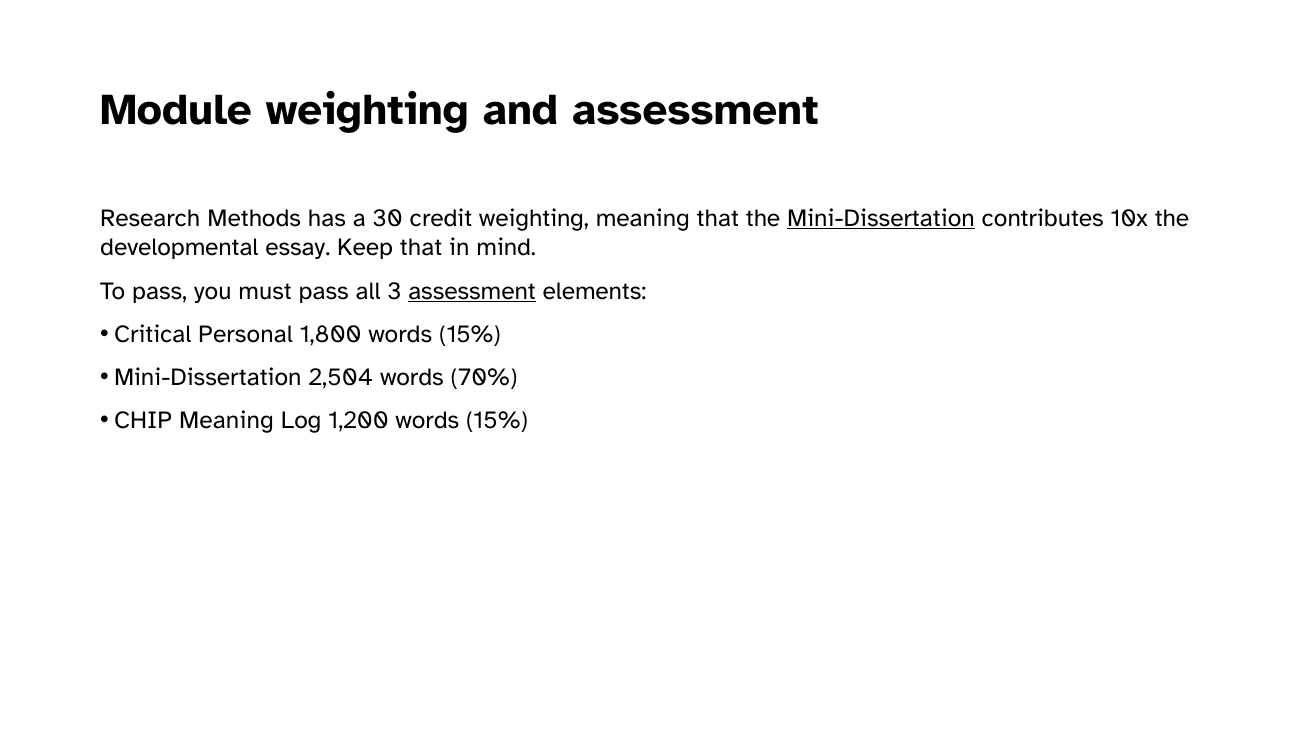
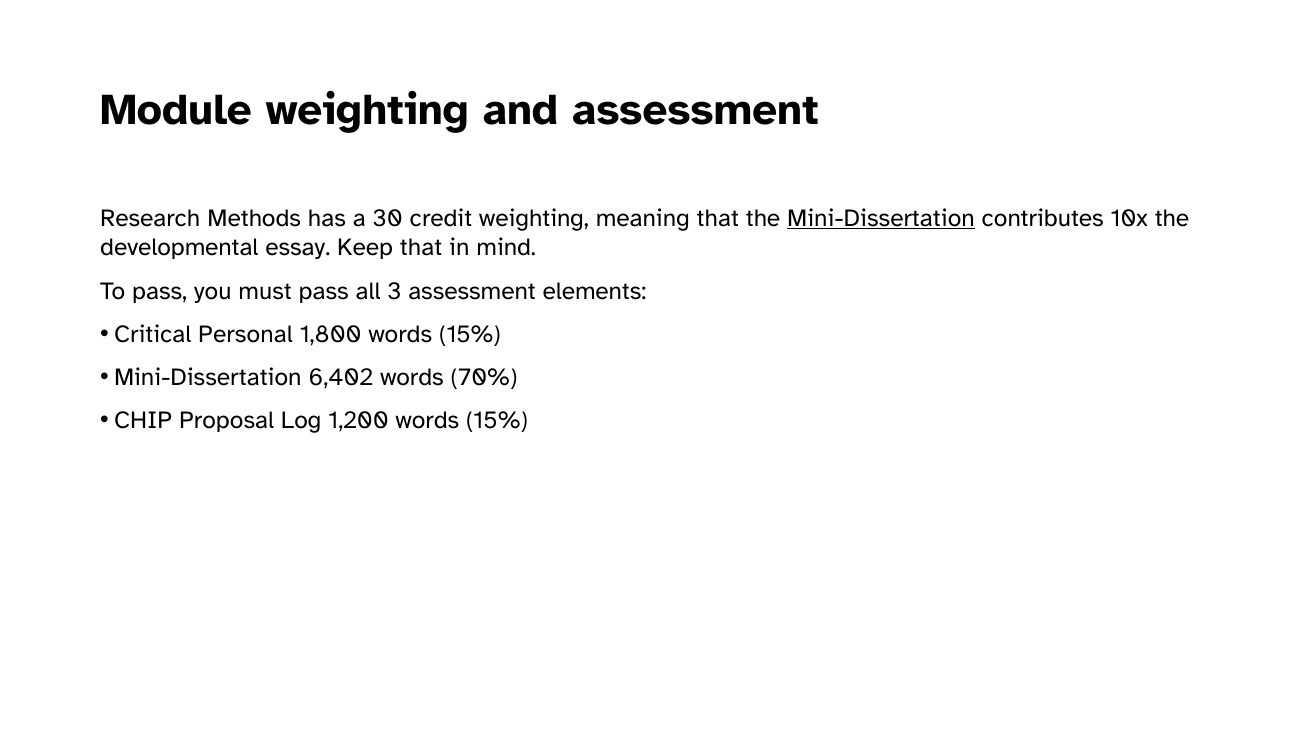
assessment at (472, 291) underline: present -> none
2,504: 2,504 -> 6,402
CHIP Meaning: Meaning -> Proposal
